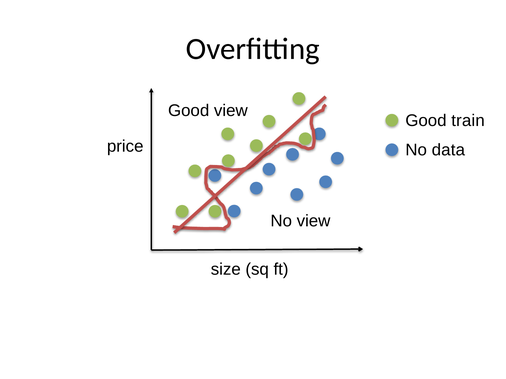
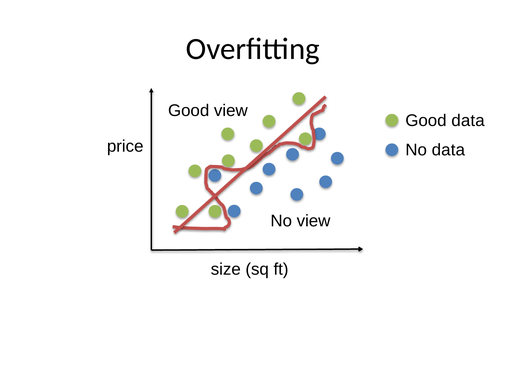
Good train: train -> data
